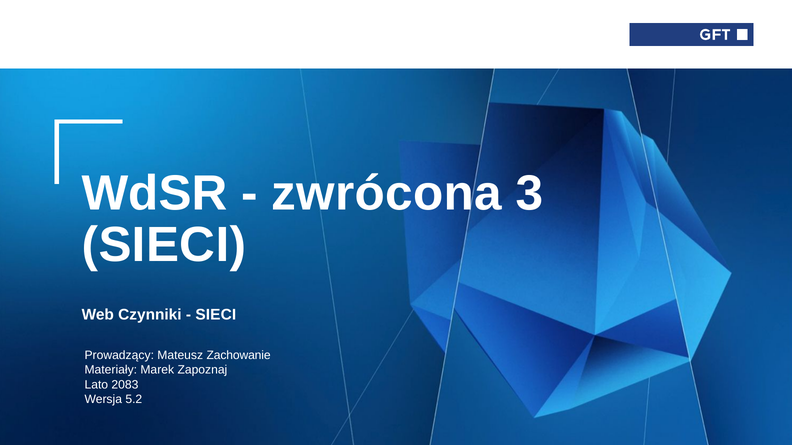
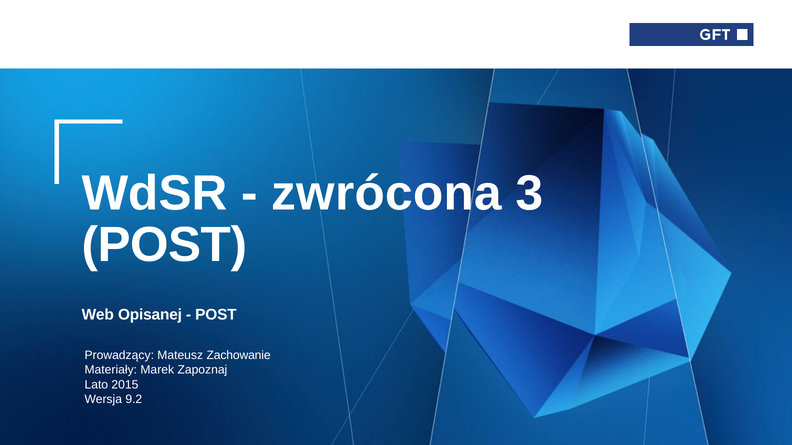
SIECI at (164, 245): SIECI -> POST
Czynniki: Czynniki -> Opisanej
SIECI at (216, 315): SIECI -> POST
2083: 2083 -> 2015
5.2: 5.2 -> 9.2
